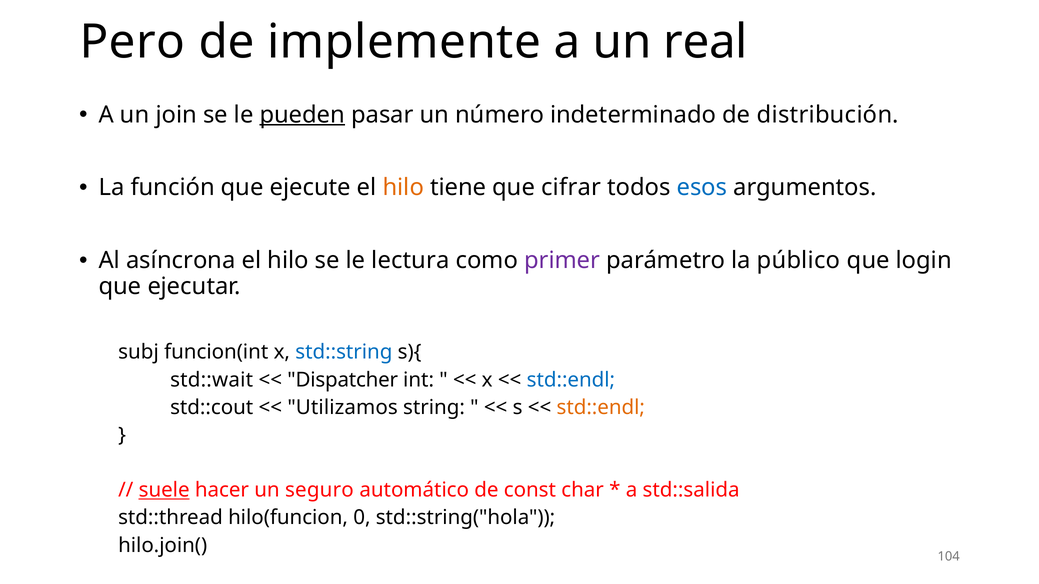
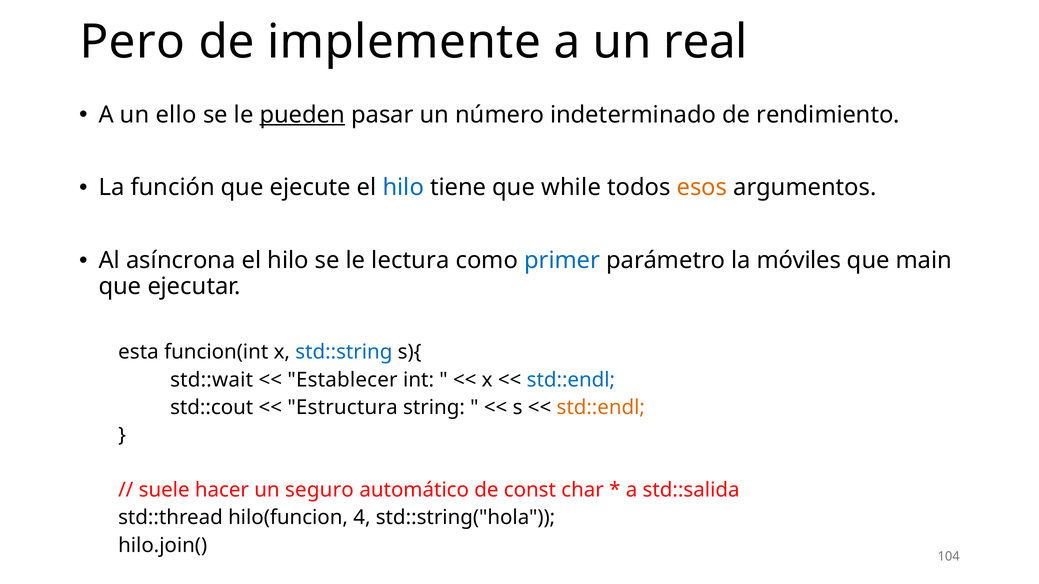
join: join -> ello
distribución: distribución -> rendimiento
hilo at (403, 188) colour: orange -> blue
cifrar: cifrar -> while
esos colour: blue -> orange
primer colour: purple -> blue
público: público -> móviles
login: login -> main
subj: subj -> esta
Dispatcher: Dispatcher -> Establecer
Utilizamos: Utilizamos -> Estructura
suele underline: present -> none
0: 0 -> 4
